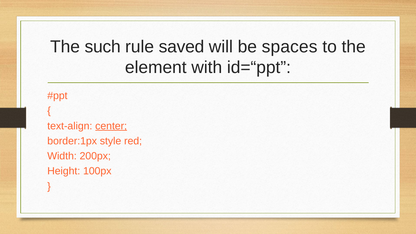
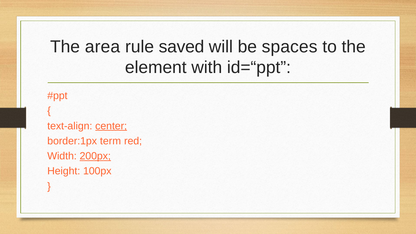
such: such -> area
style: style -> term
200px underline: none -> present
